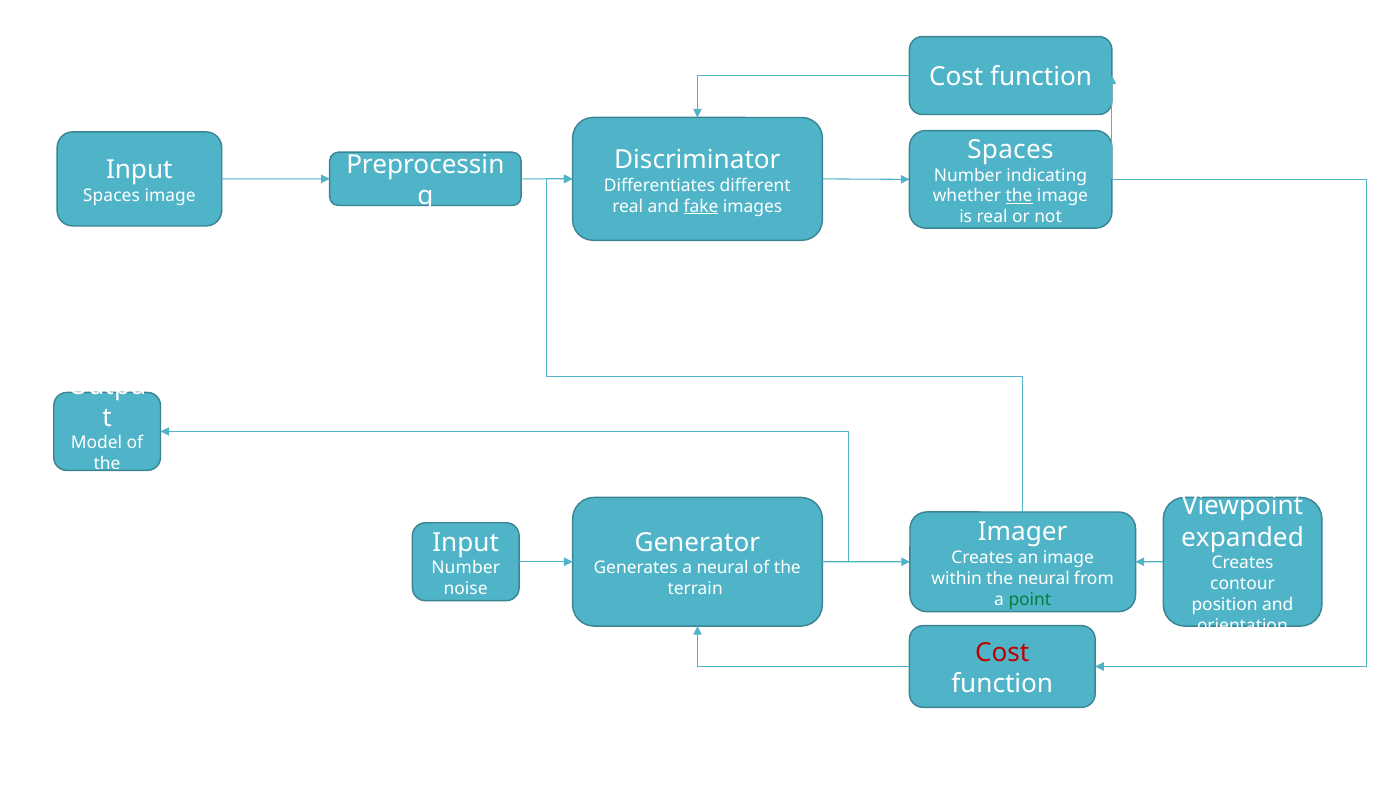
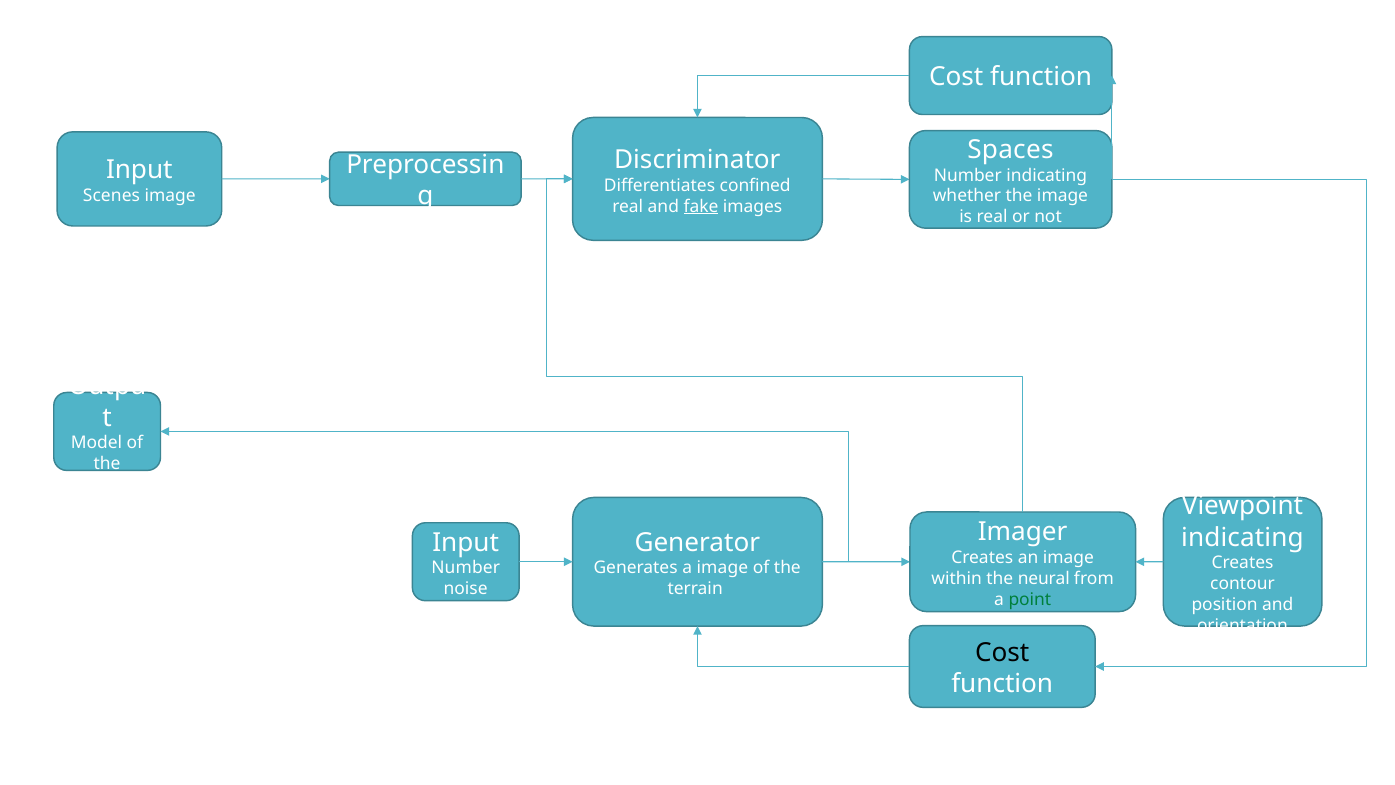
different: different -> confined
Spaces at (111, 196): Spaces -> Scenes
the at (1019, 196) underline: present -> none
expanded at (1243, 537): expanded -> indicating
a neural: neural -> image
Cost at (1002, 652) colour: red -> black
